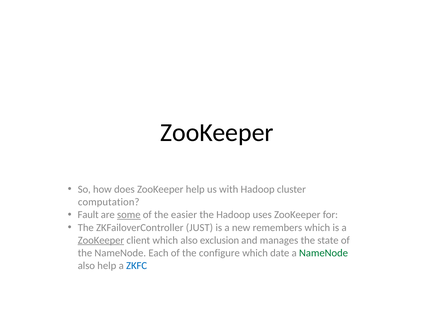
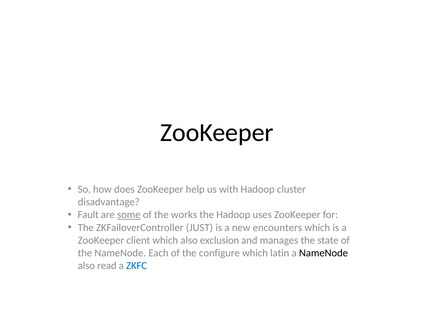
computation: computation -> disadvantage
easier: easier -> works
remembers: remembers -> encounters
ZooKeeper at (101, 240) underline: present -> none
date: date -> latin
NameNode at (324, 253) colour: green -> black
also help: help -> read
